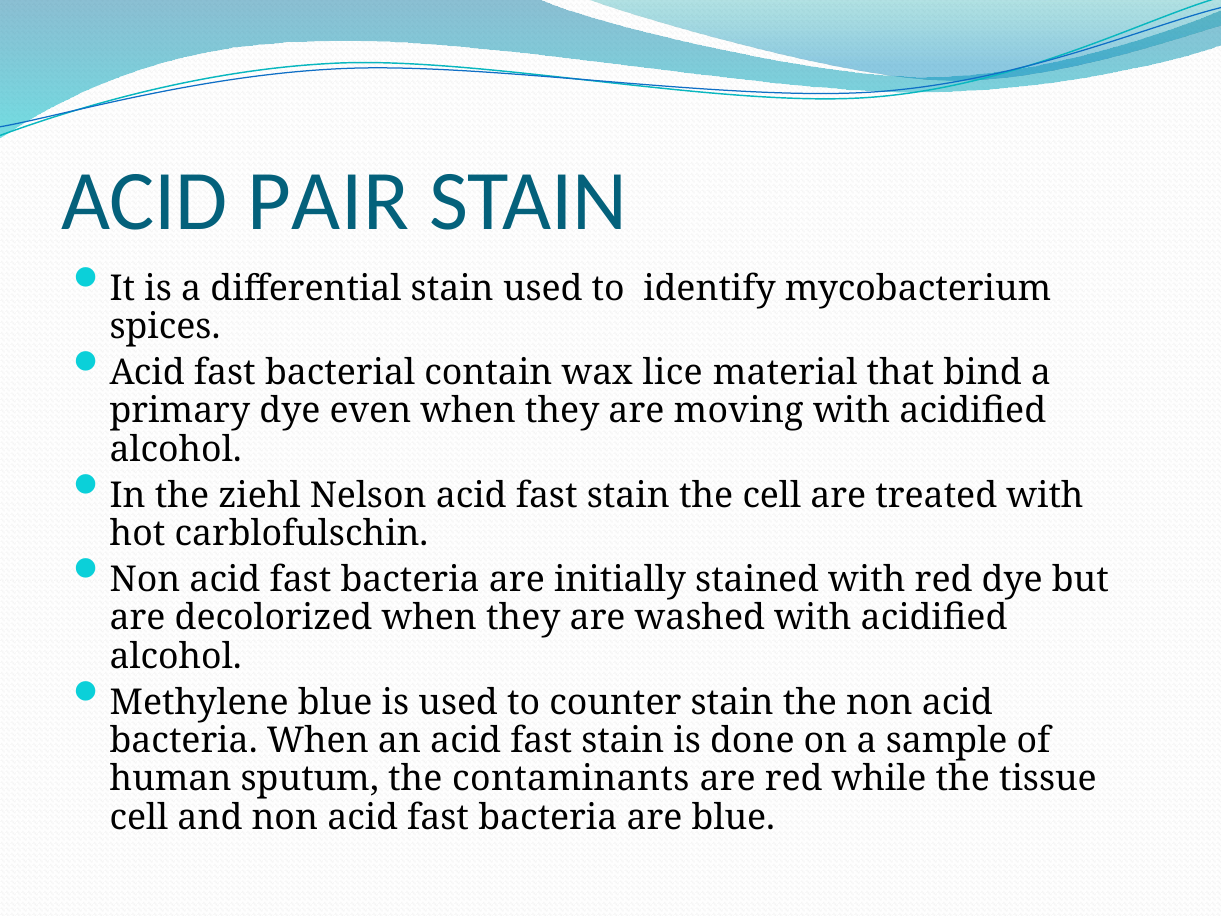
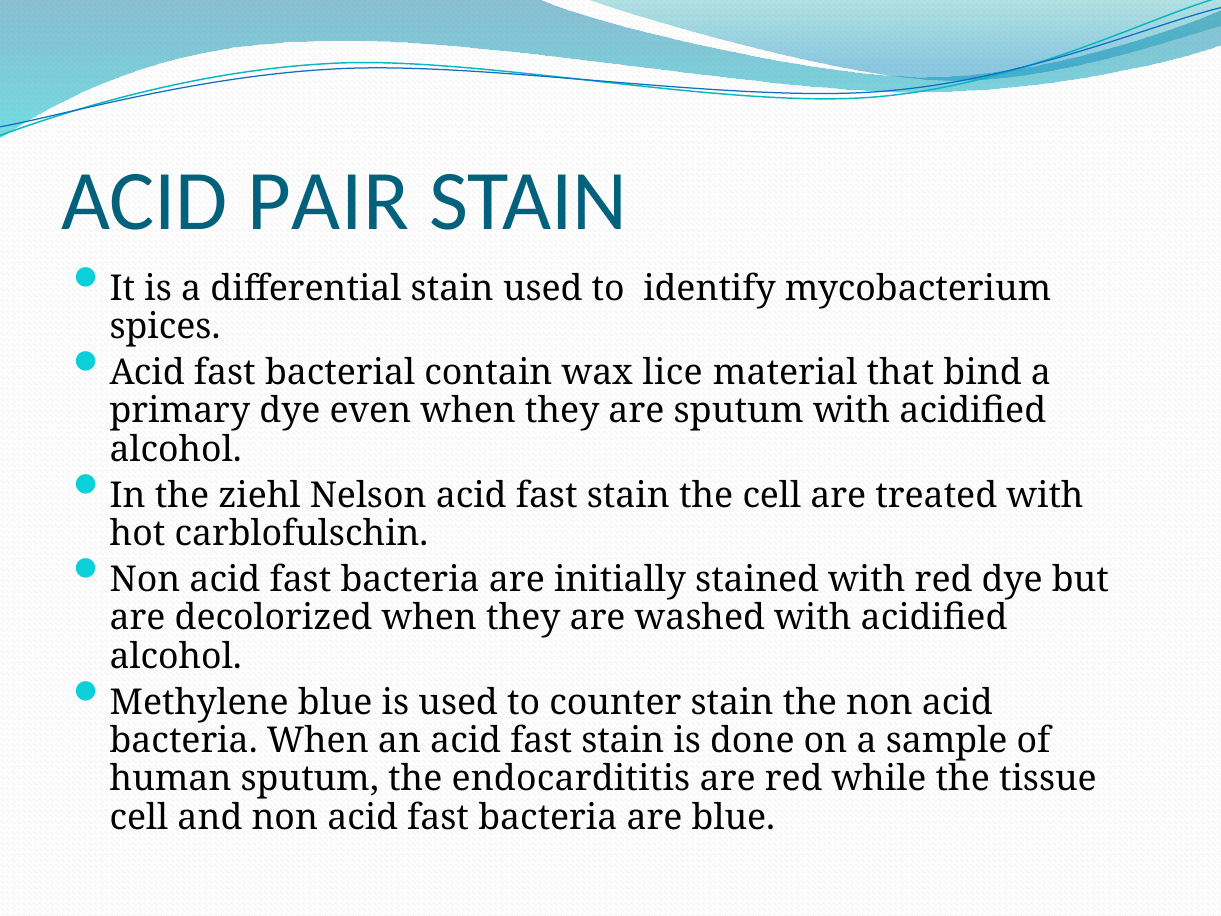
are moving: moving -> sputum
contaminants: contaminants -> endocardititis
